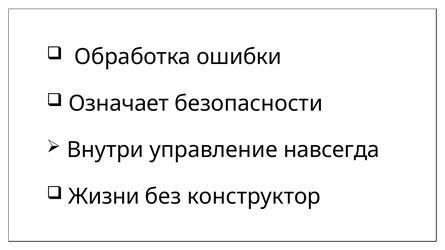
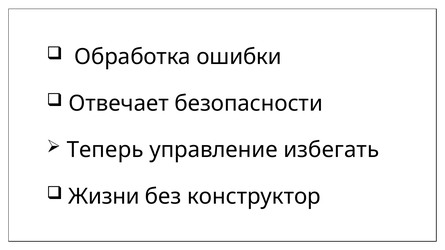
Означает: Означает -> Отвечает
Внутри: Внутри -> Теперь
навсегда: навсегда -> избегать
